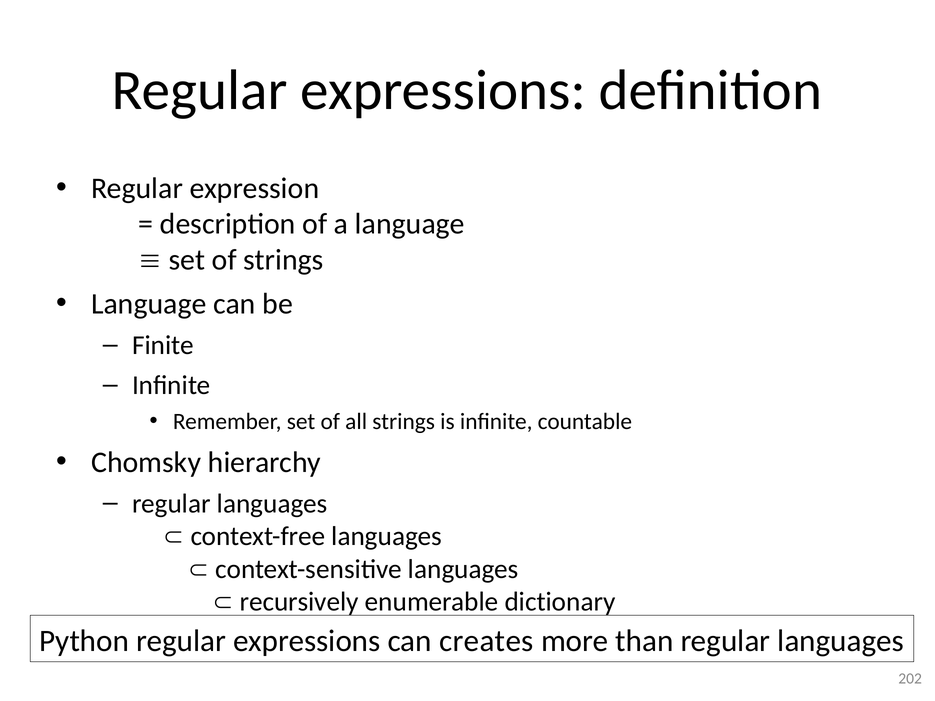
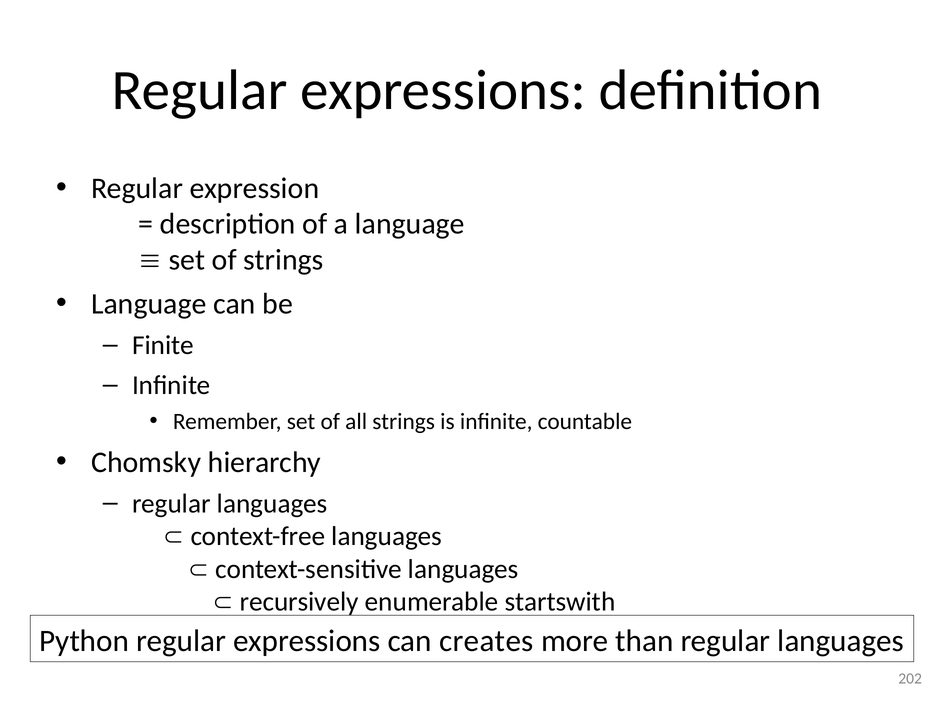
dictionary: dictionary -> startswith
